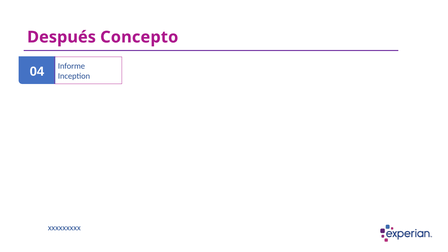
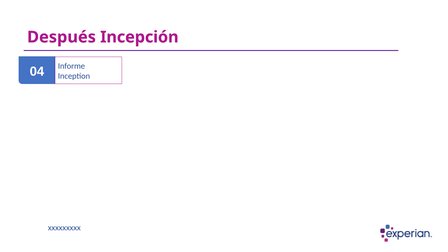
Concepto: Concepto -> Incepción
